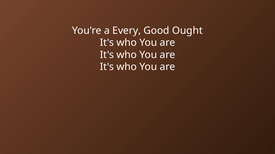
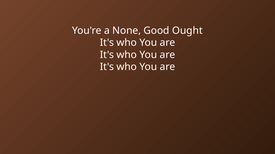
Every: Every -> None
